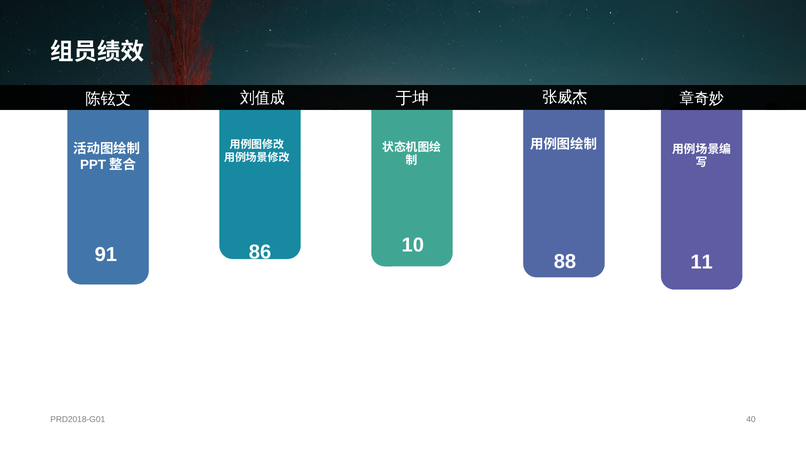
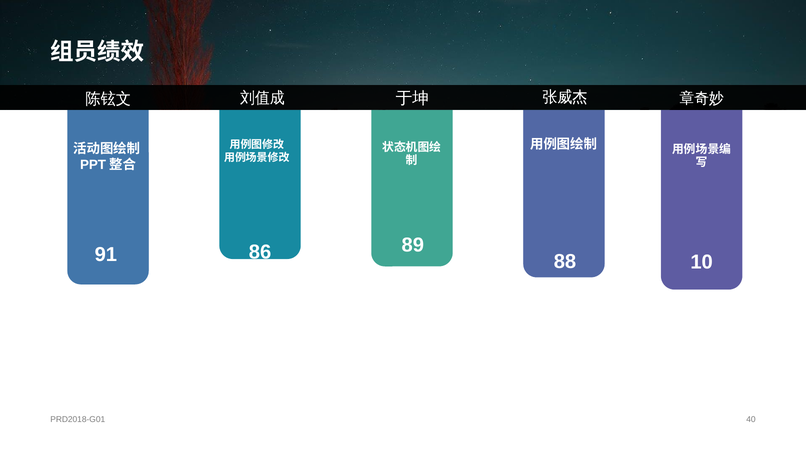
10: 10 -> 89
11: 11 -> 10
